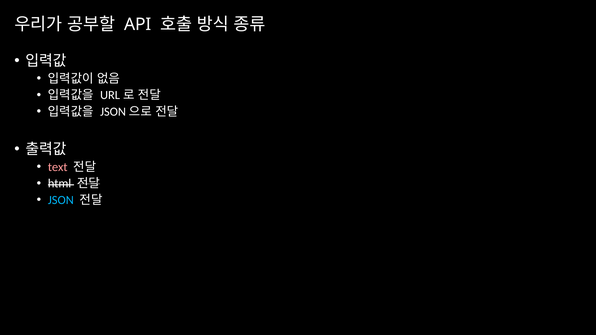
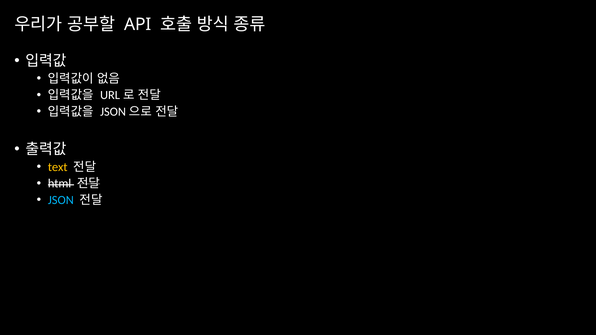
text colour: pink -> yellow
